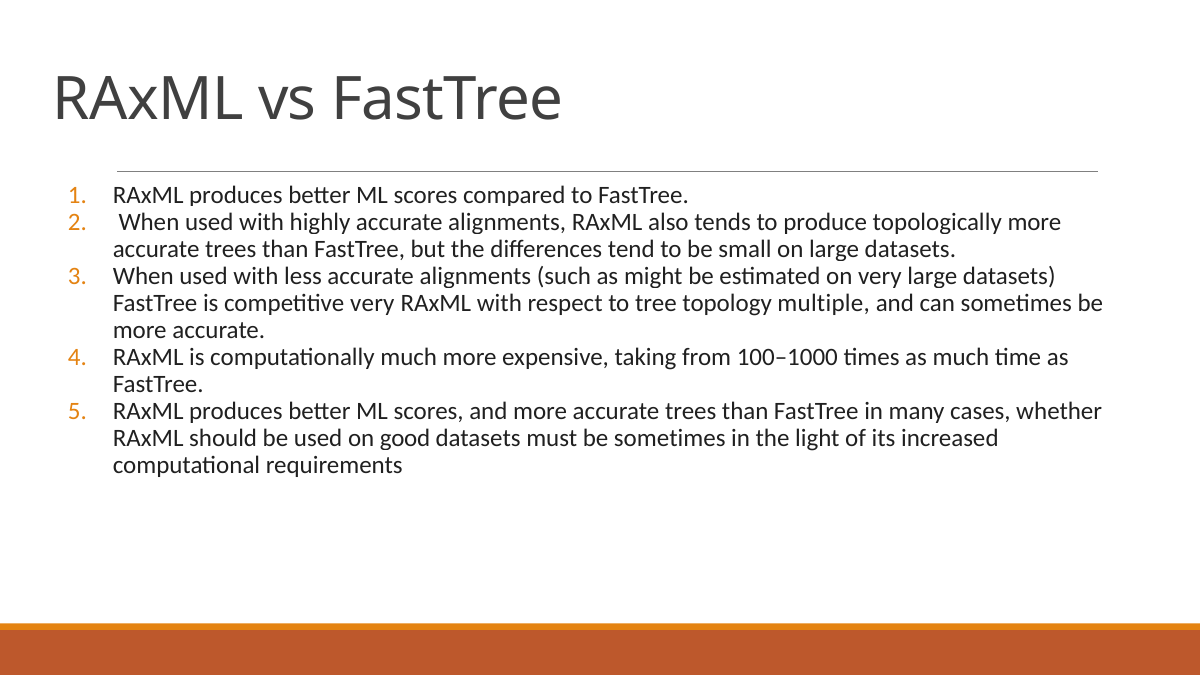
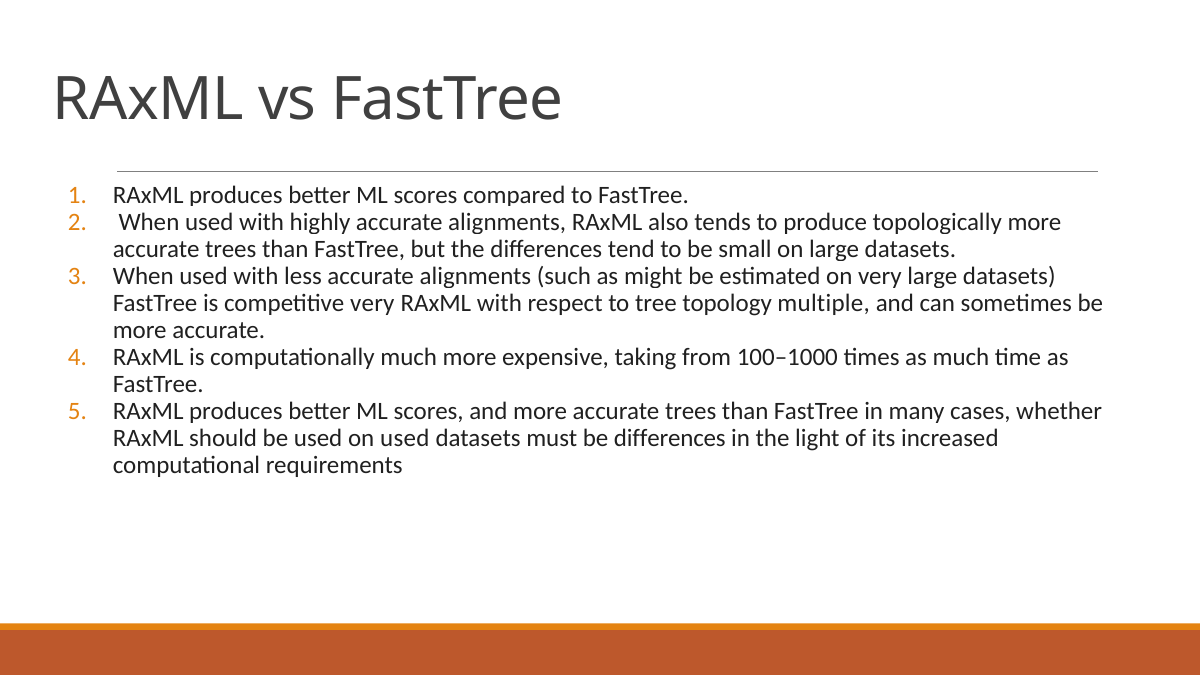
good at (405, 438): good -> used
be sometimes: sometimes -> differences
